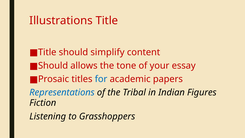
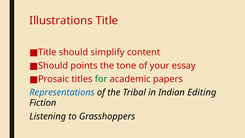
allows: allows -> points
for colour: blue -> green
Figures: Figures -> Editing
